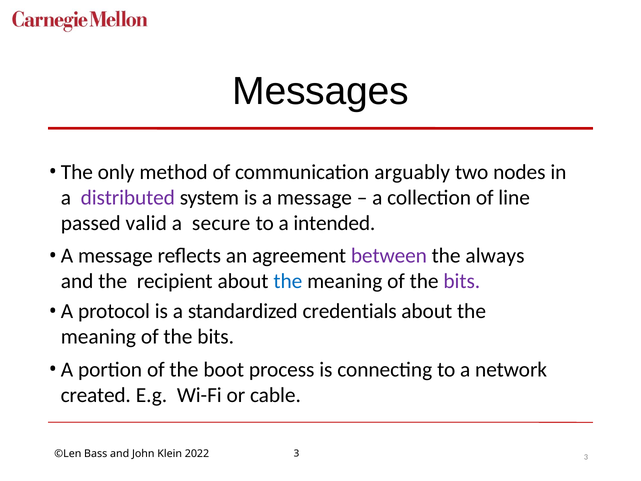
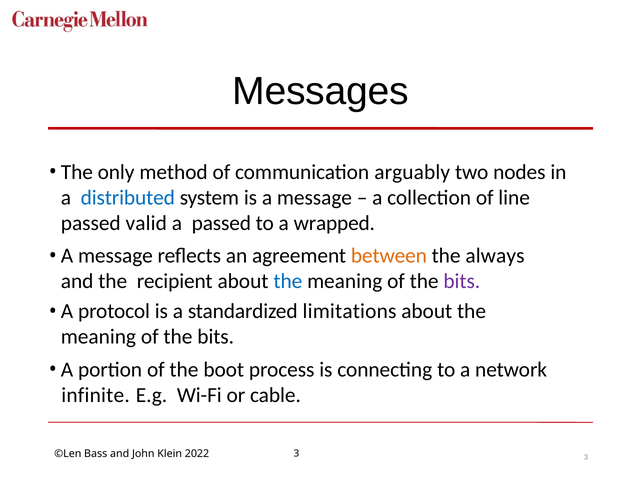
distributed colour: purple -> blue
a secure: secure -> passed
intended: intended -> wrapped
between colour: purple -> orange
credentials: credentials -> limitations
created: created -> infinite
